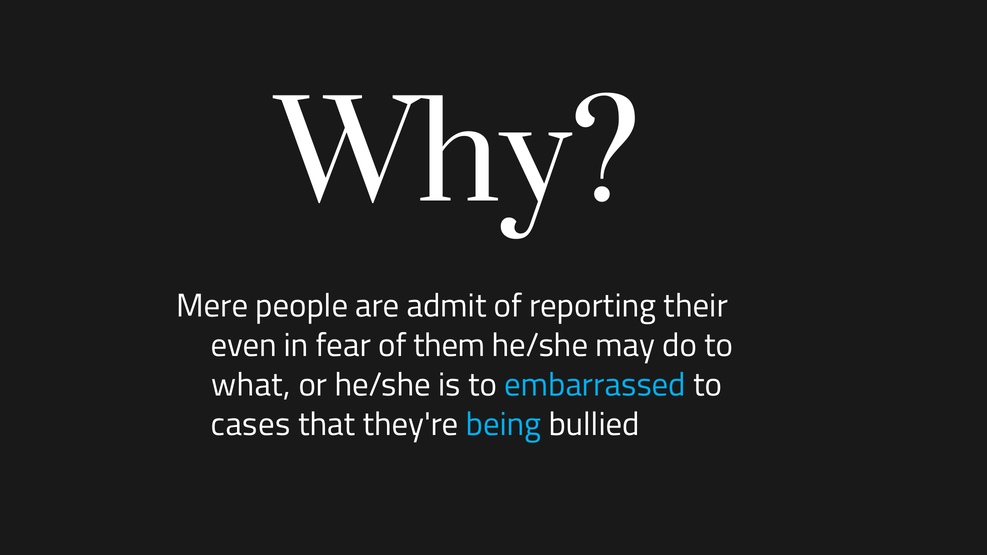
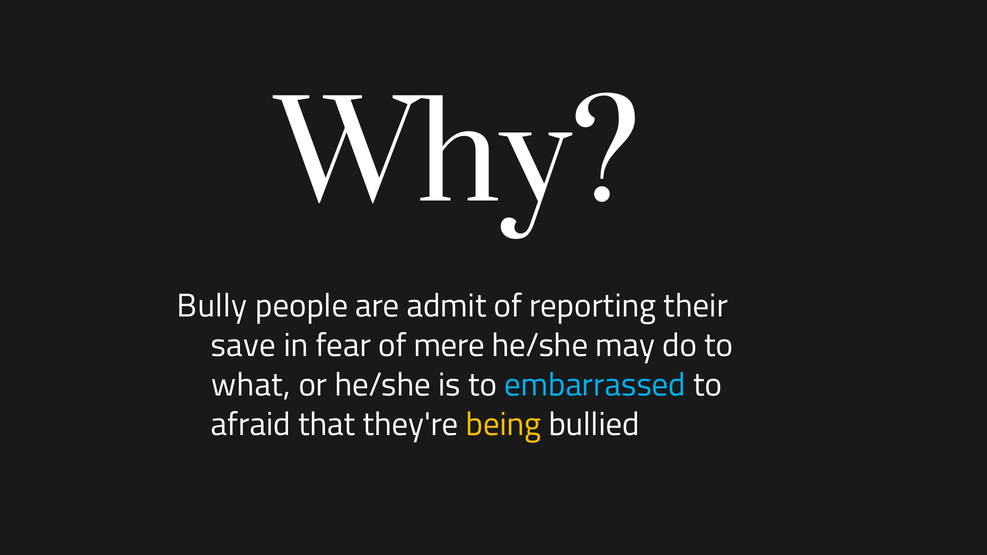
Mere: Mere -> Bully
even: even -> save
them: them -> mere
cases: cases -> afraid
being colour: light blue -> yellow
